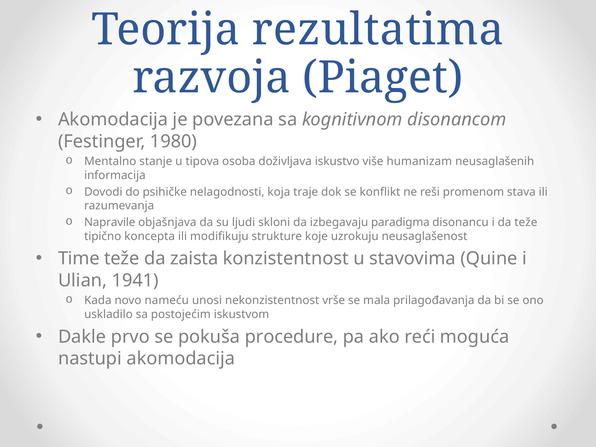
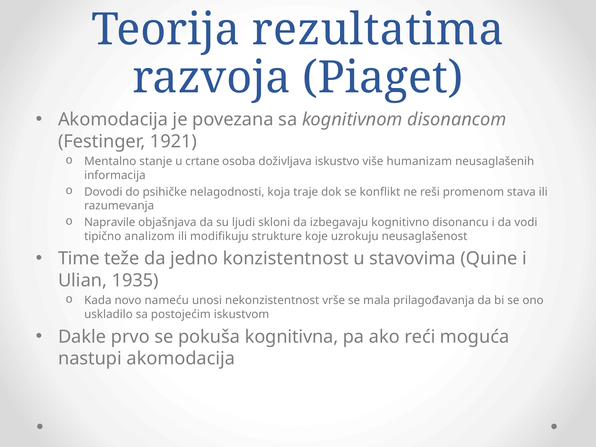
1980: 1980 -> 1921
tipova: tipova -> crtane
paradigma: paradigma -> kognitivno
da teže: teže -> vodi
koncepta: koncepta -> analizom
zaista: zaista -> jedno
1941: 1941 -> 1935
procedure: procedure -> kognitivna
